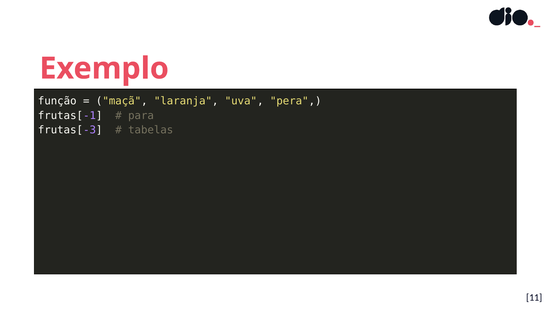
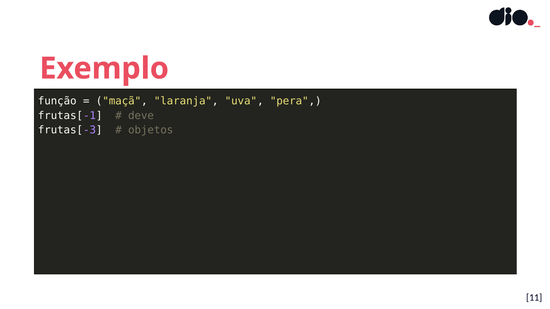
para: para -> deve
tabelas: tabelas -> objetos
